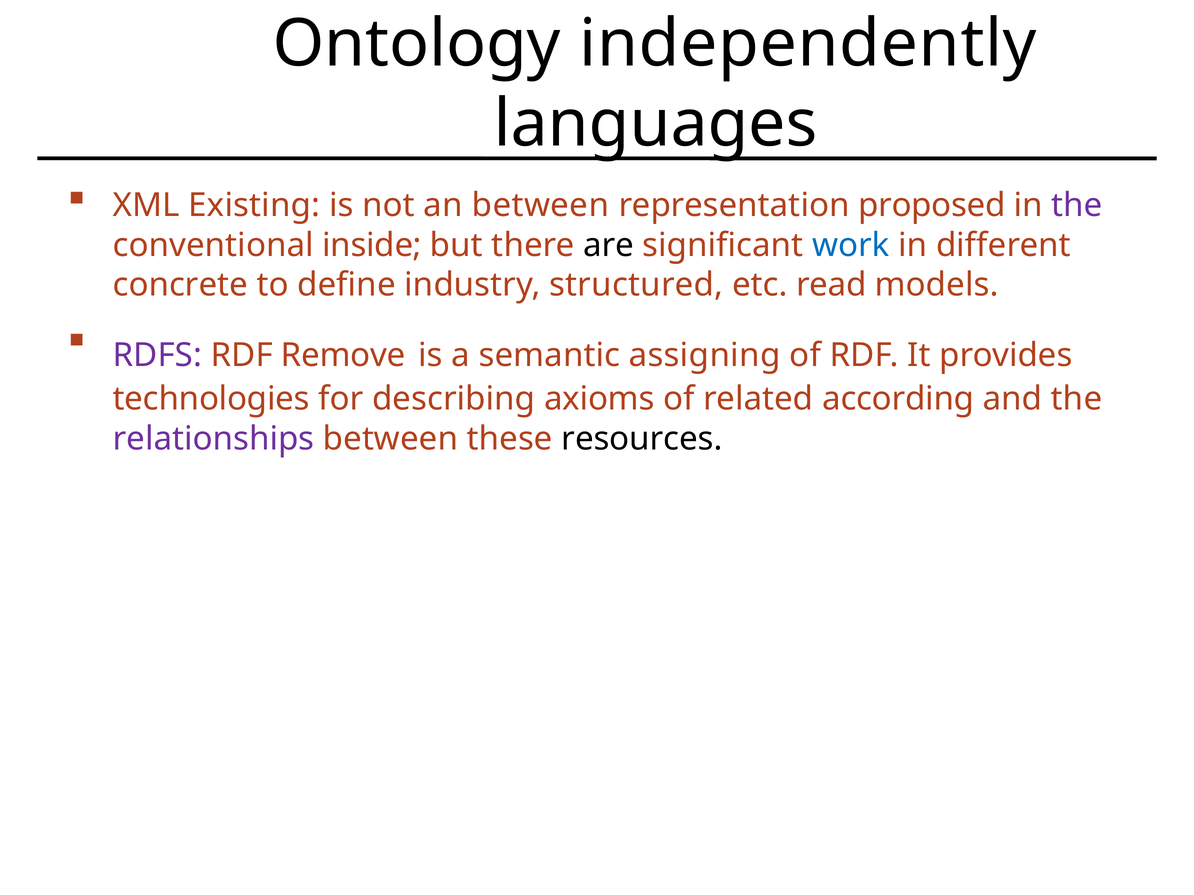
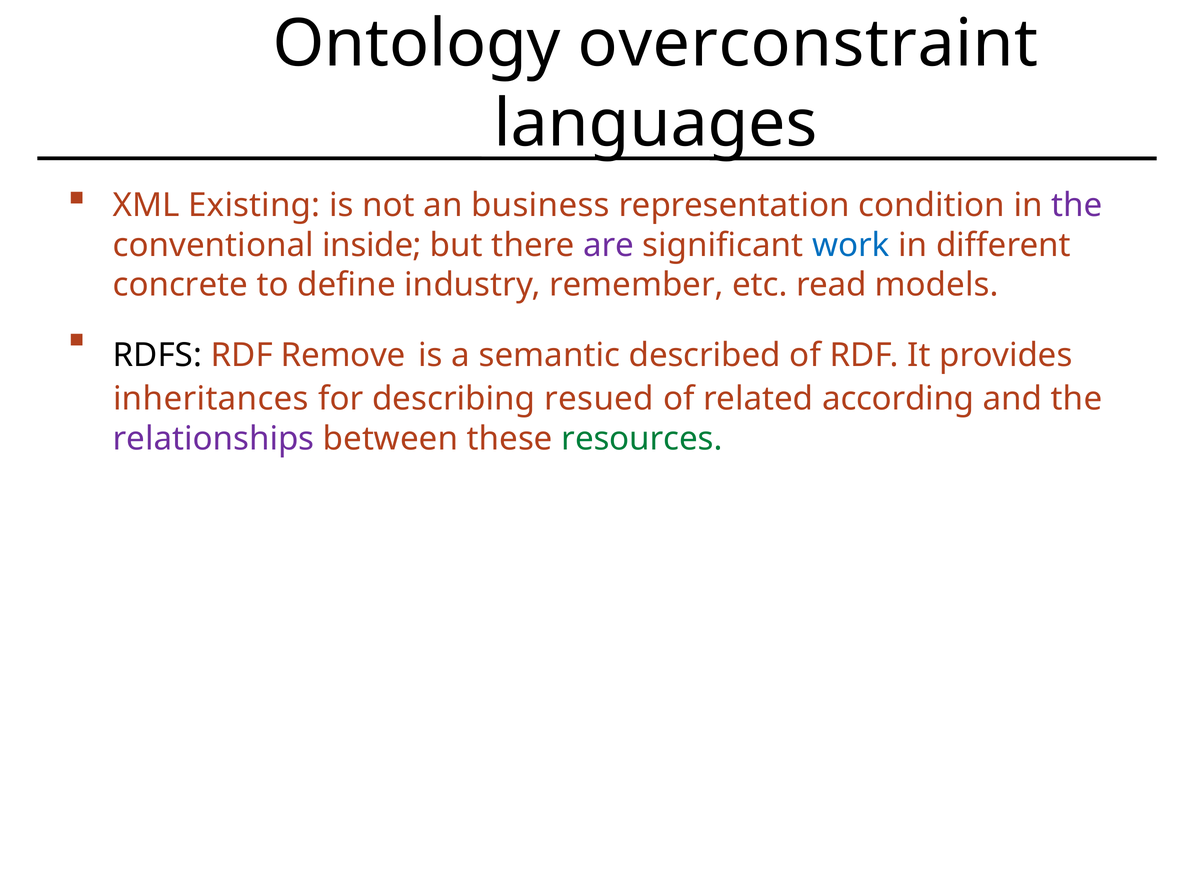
independently: independently -> overconstraint
an between: between -> business
proposed: proposed -> condition
are colour: black -> purple
structured: structured -> remember
RDFS colour: purple -> black
assigning: assigning -> described
technologies: technologies -> inheritances
axioms: axioms -> resued
resources colour: black -> green
